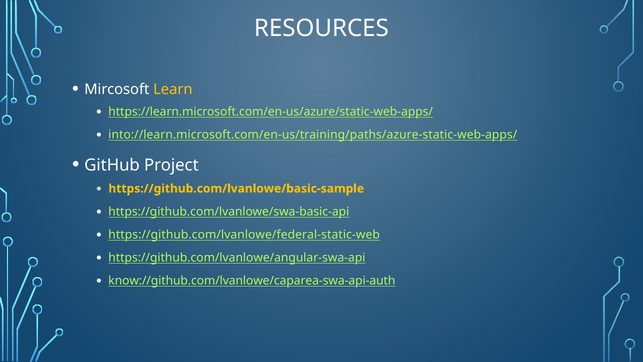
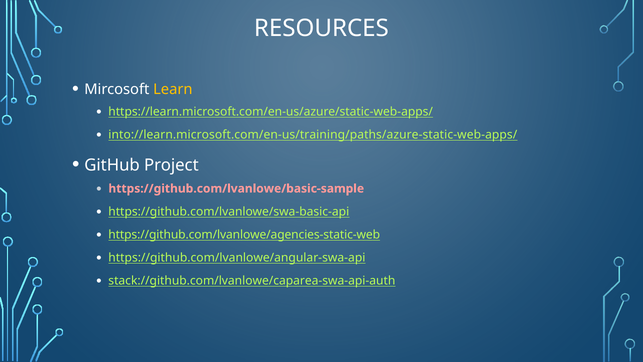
https://github.com/lvanlowe/basic-sample colour: yellow -> pink
https://github.com/lvanlowe/federal-static-web: https://github.com/lvanlowe/federal-static-web -> https://github.com/lvanlowe/agencies-static-web
know://github.com/lvanlowe/caparea-swa-api-auth: know://github.com/lvanlowe/caparea-swa-api-auth -> stack://github.com/lvanlowe/caparea-swa-api-auth
